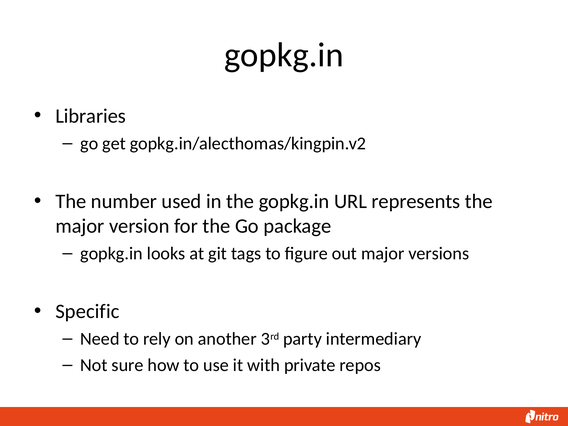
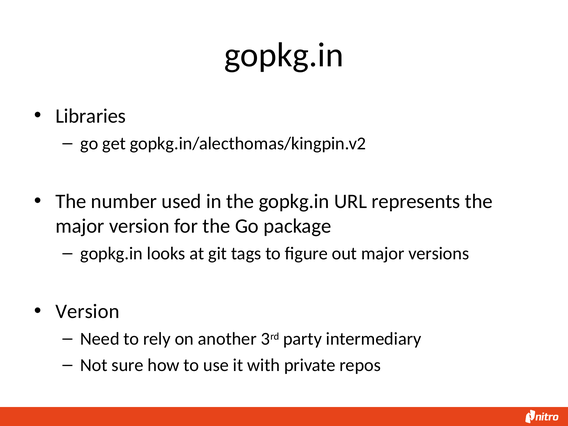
Specific at (87, 312): Specific -> Version
